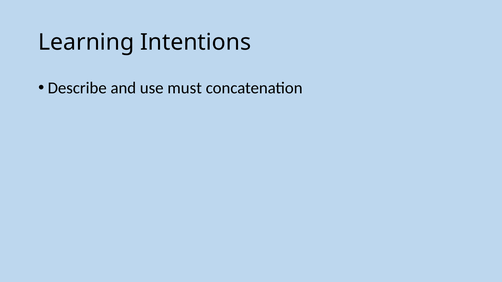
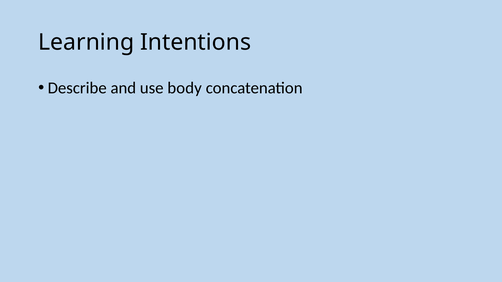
must: must -> body
